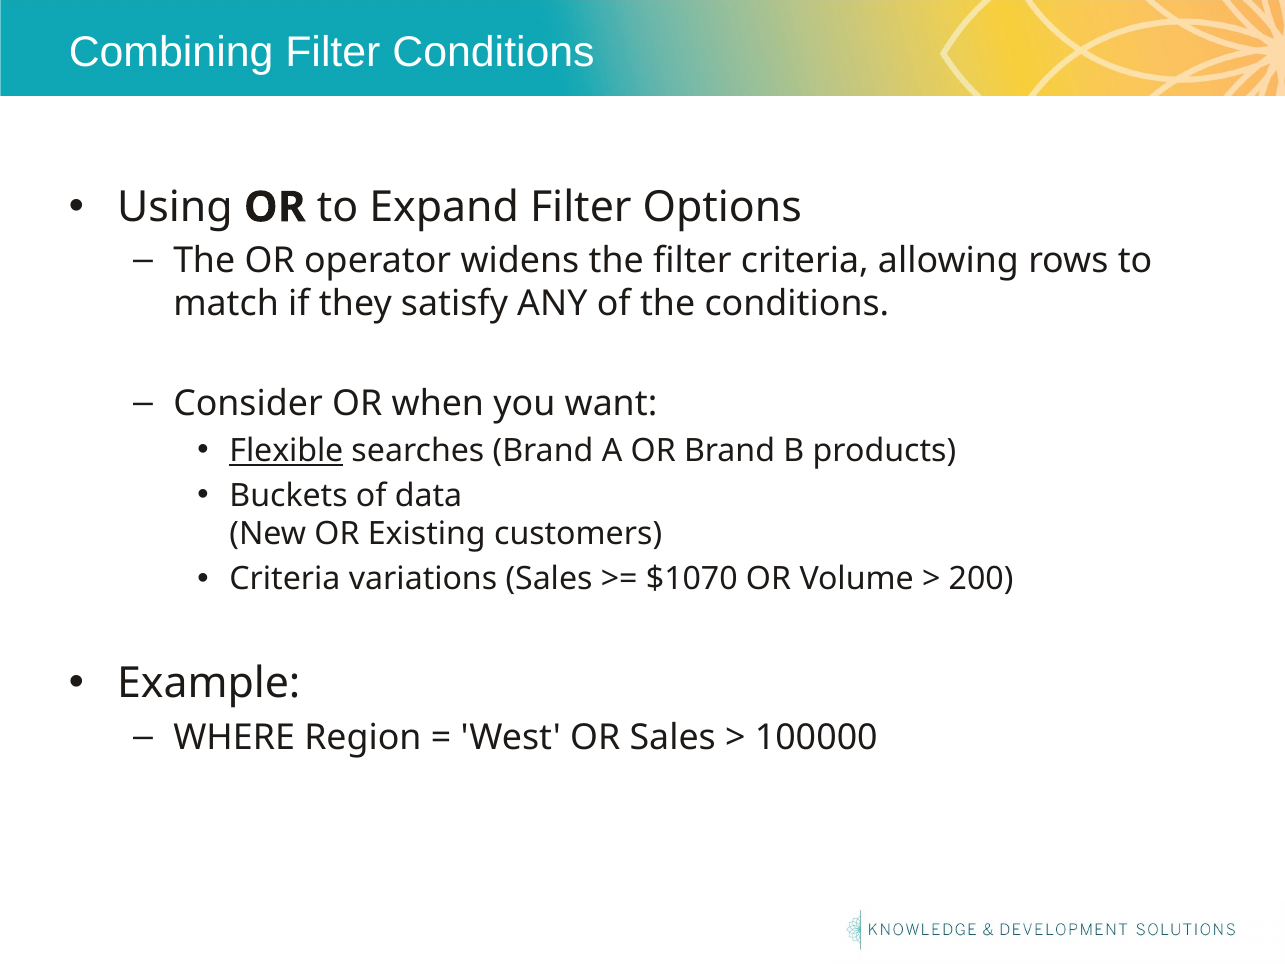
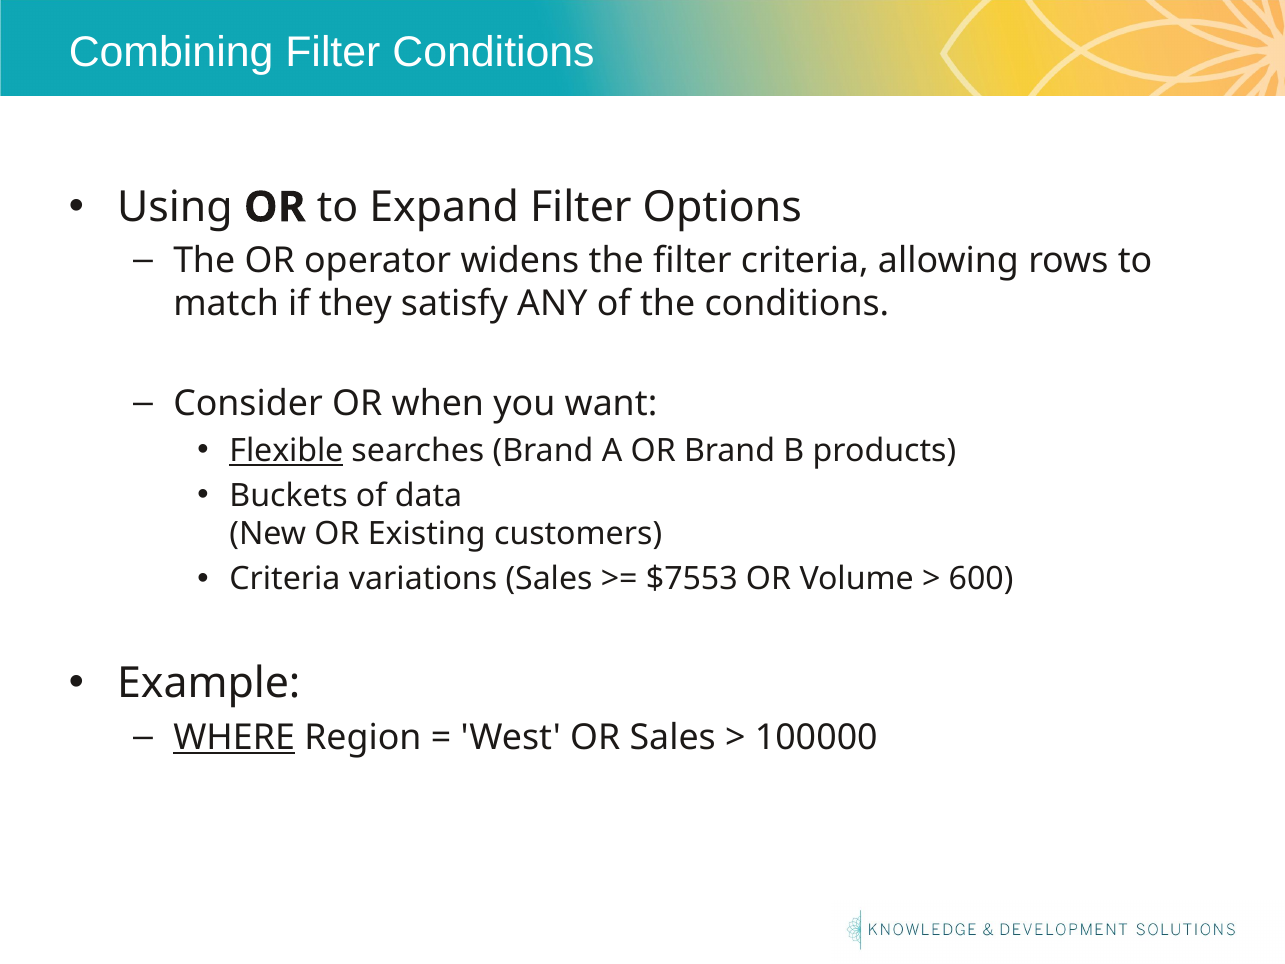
$1070: $1070 -> $7553
200: 200 -> 600
WHERE underline: none -> present
